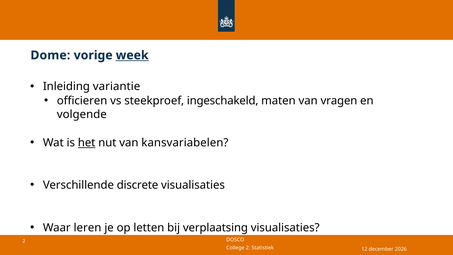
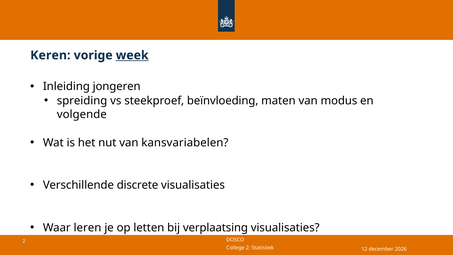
Dome: Dome -> Keren
variantie: variantie -> jongeren
officieren: officieren -> spreiding
ingeschakeld: ingeschakeld -> beïnvloeding
vragen: vragen -> modus
het underline: present -> none
